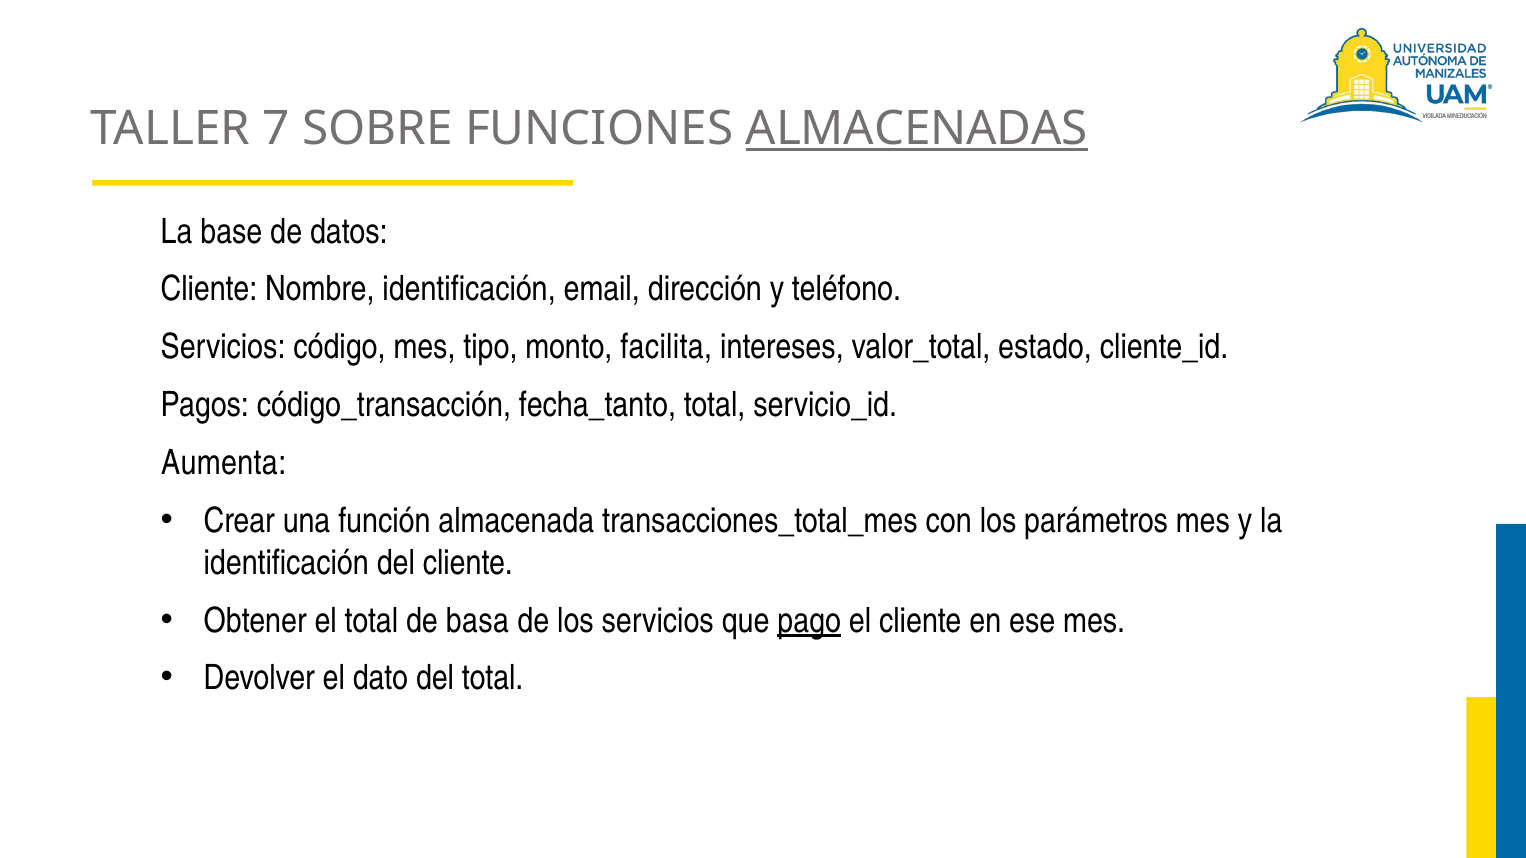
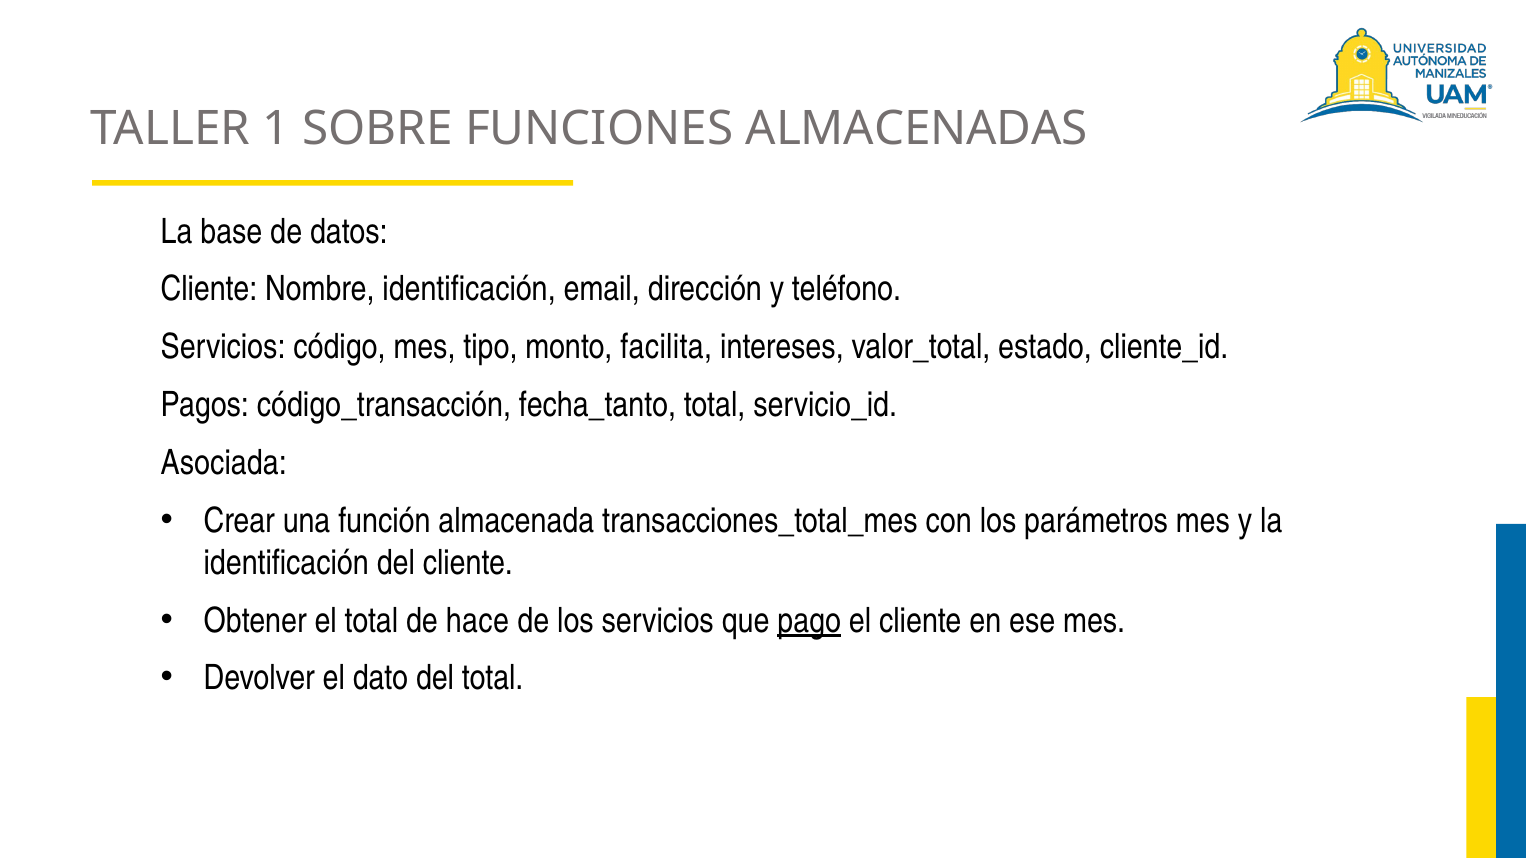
7: 7 -> 1
ALMACENADAS underline: present -> none
Aumenta: Aumenta -> Asociada
basa: basa -> hace
